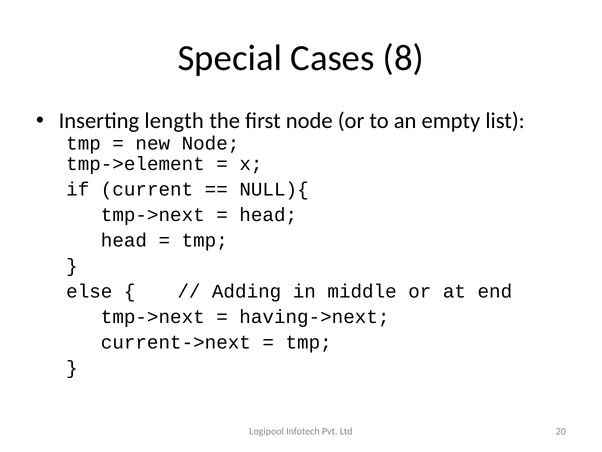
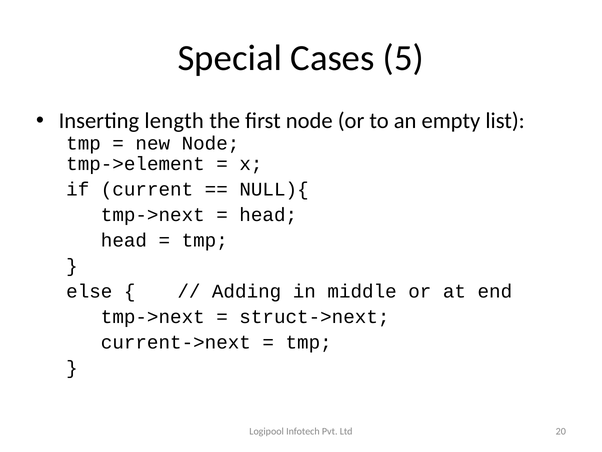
8: 8 -> 5
having->next: having->next -> struct->next
